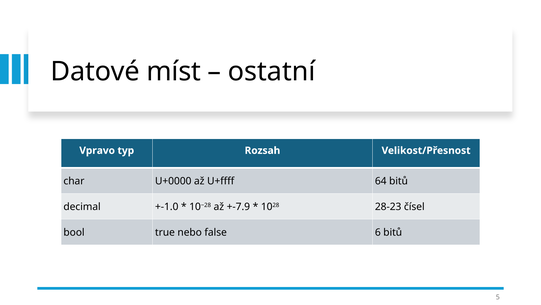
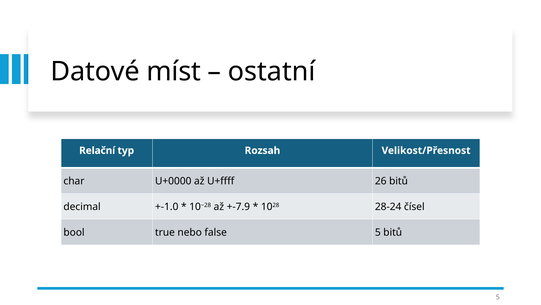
Vpravo: Vpravo -> Relační
64: 64 -> 26
28-23: 28-23 -> 28-24
false 6: 6 -> 5
